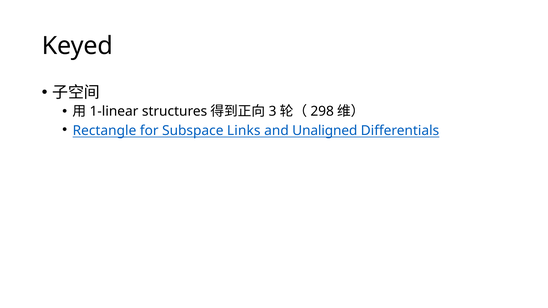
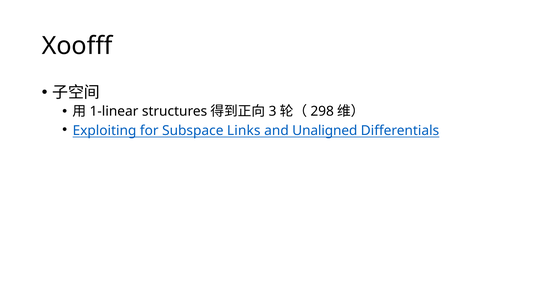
Keyed: Keyed -> Xoofff
Rectangle: Rectangle -> Exploiting
